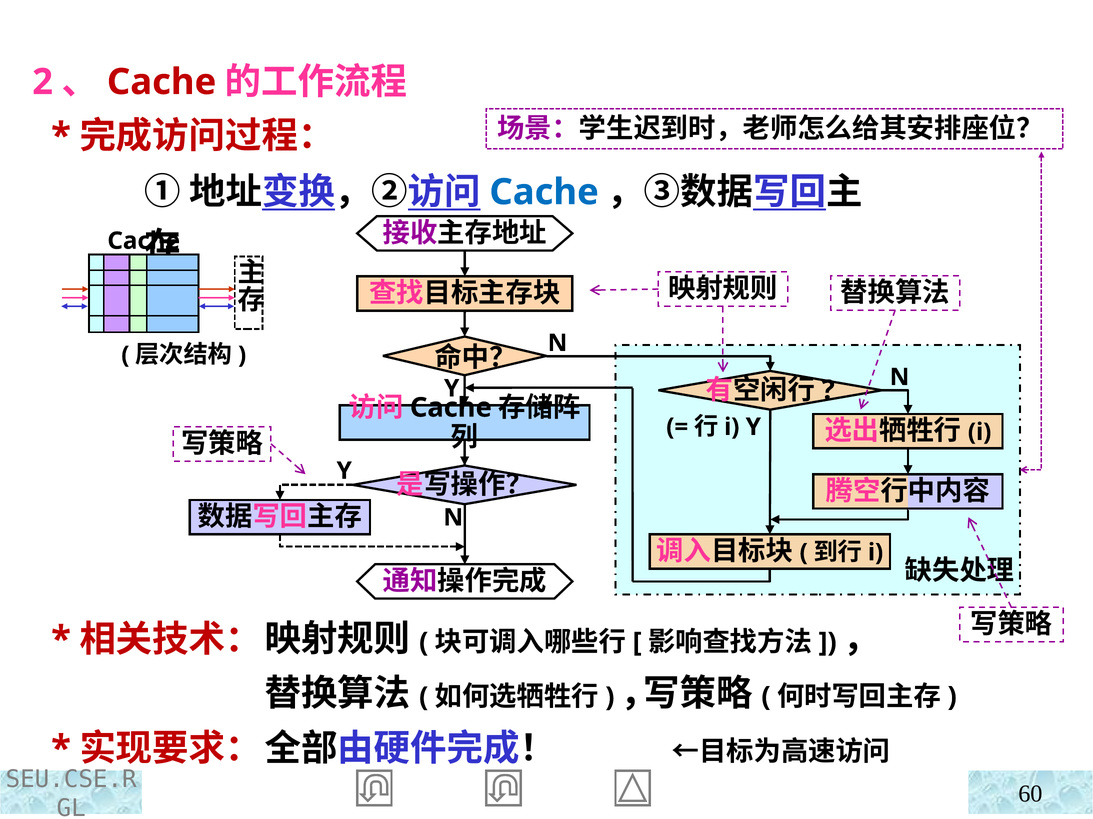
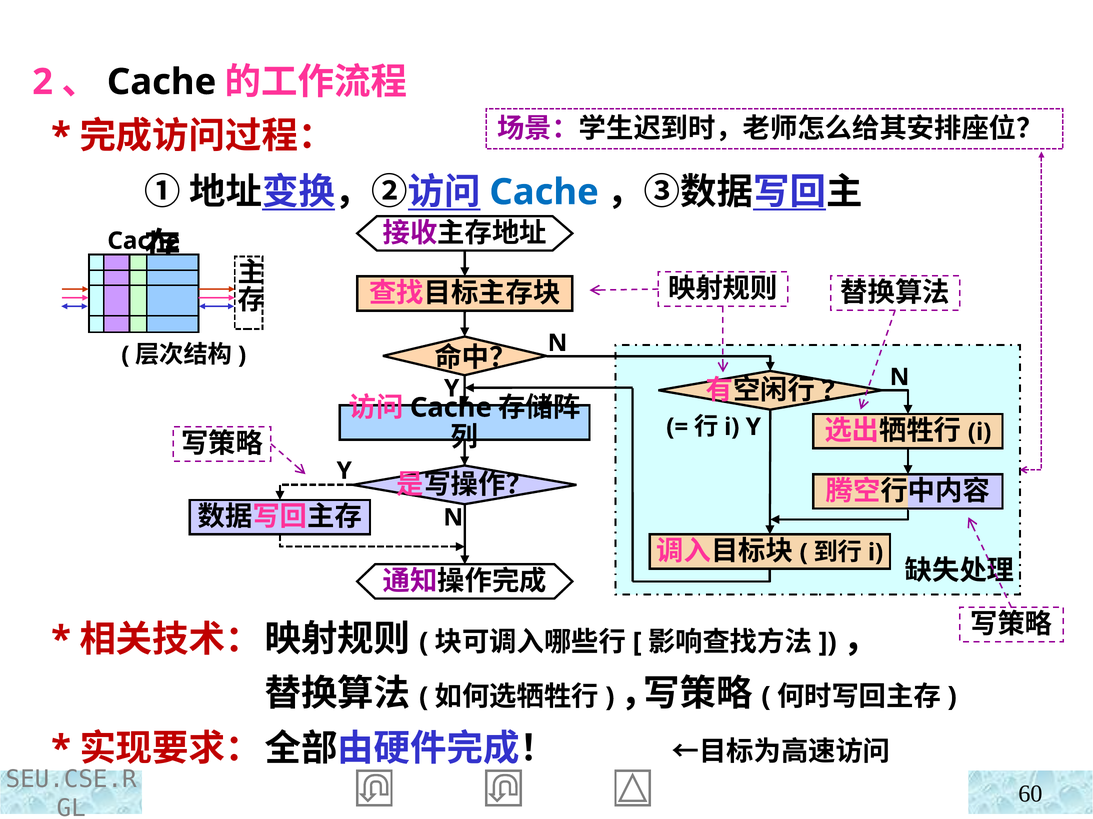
Cache at (162, 82) colour: red -> black
